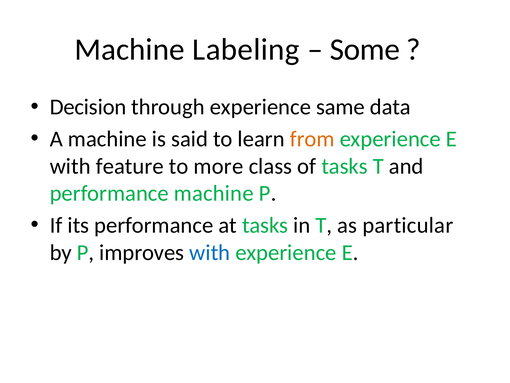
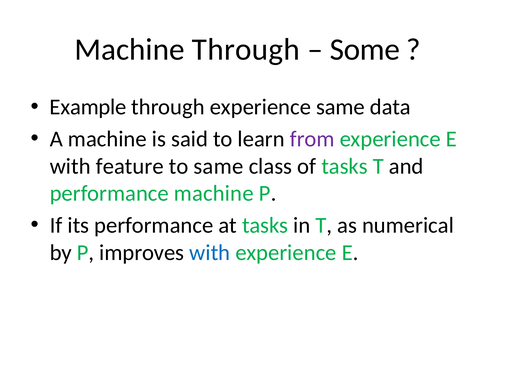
Machine Labeling: Labeling -> Through
Decision: Decision -> Example
from colour: orange -> purple
to more: more -> same
particular: particular -> numerical
